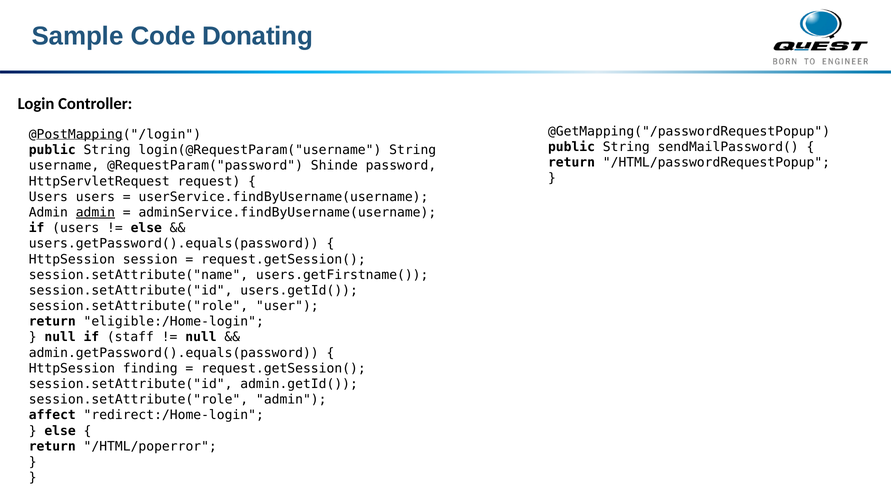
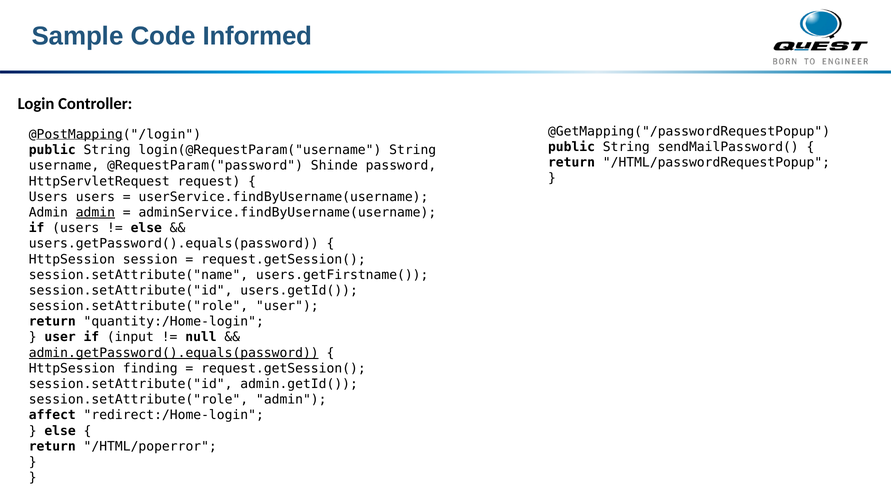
Donating: Donating -> Informed
eligible:/Home-login: eligible:/Home-login -> quantity:/Home-login
null at (60, 337): null -> user
staff: staff -> input
admin.getPassword().equals(password underline: none -> present
